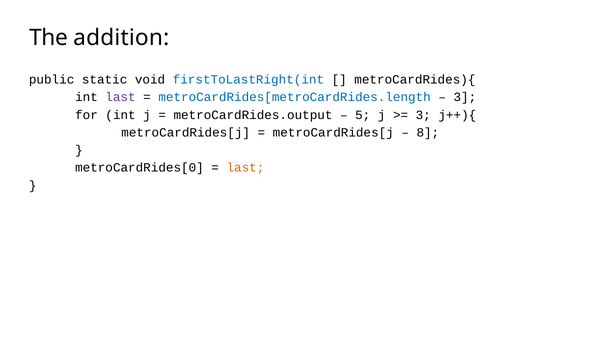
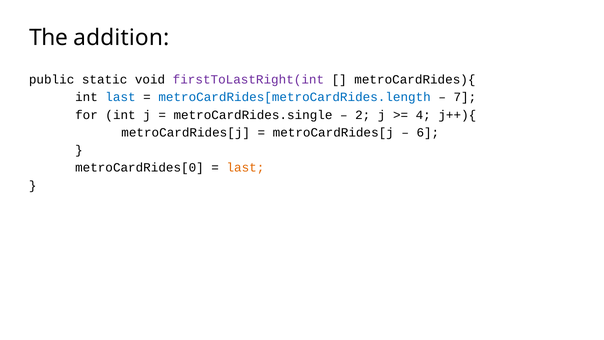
firstToLastRight(int colour: blue -> purple
last at (121, 97) colour: purple -> blue
3 at (465, 97): 3 -> 7
metroCardRides.output: metroCardRides.output -> metroCardRides.single
5: 5 -> 2
3 at (423, 115): 3 -> 4
8: 8 -> 6
